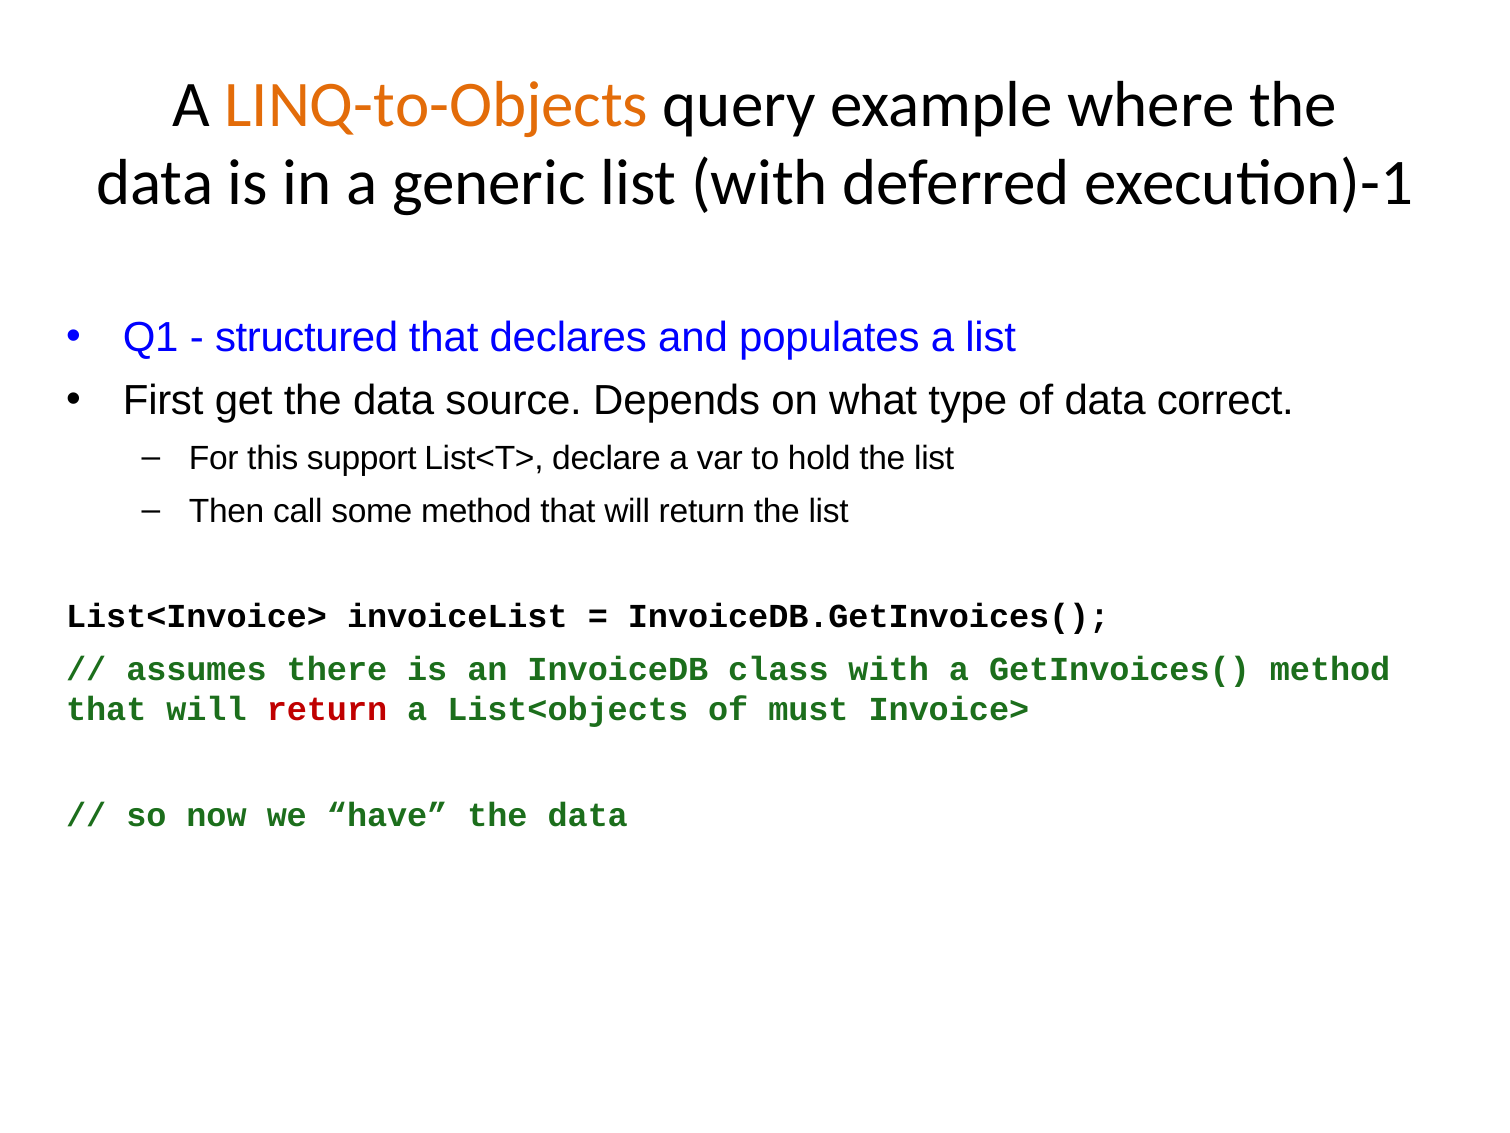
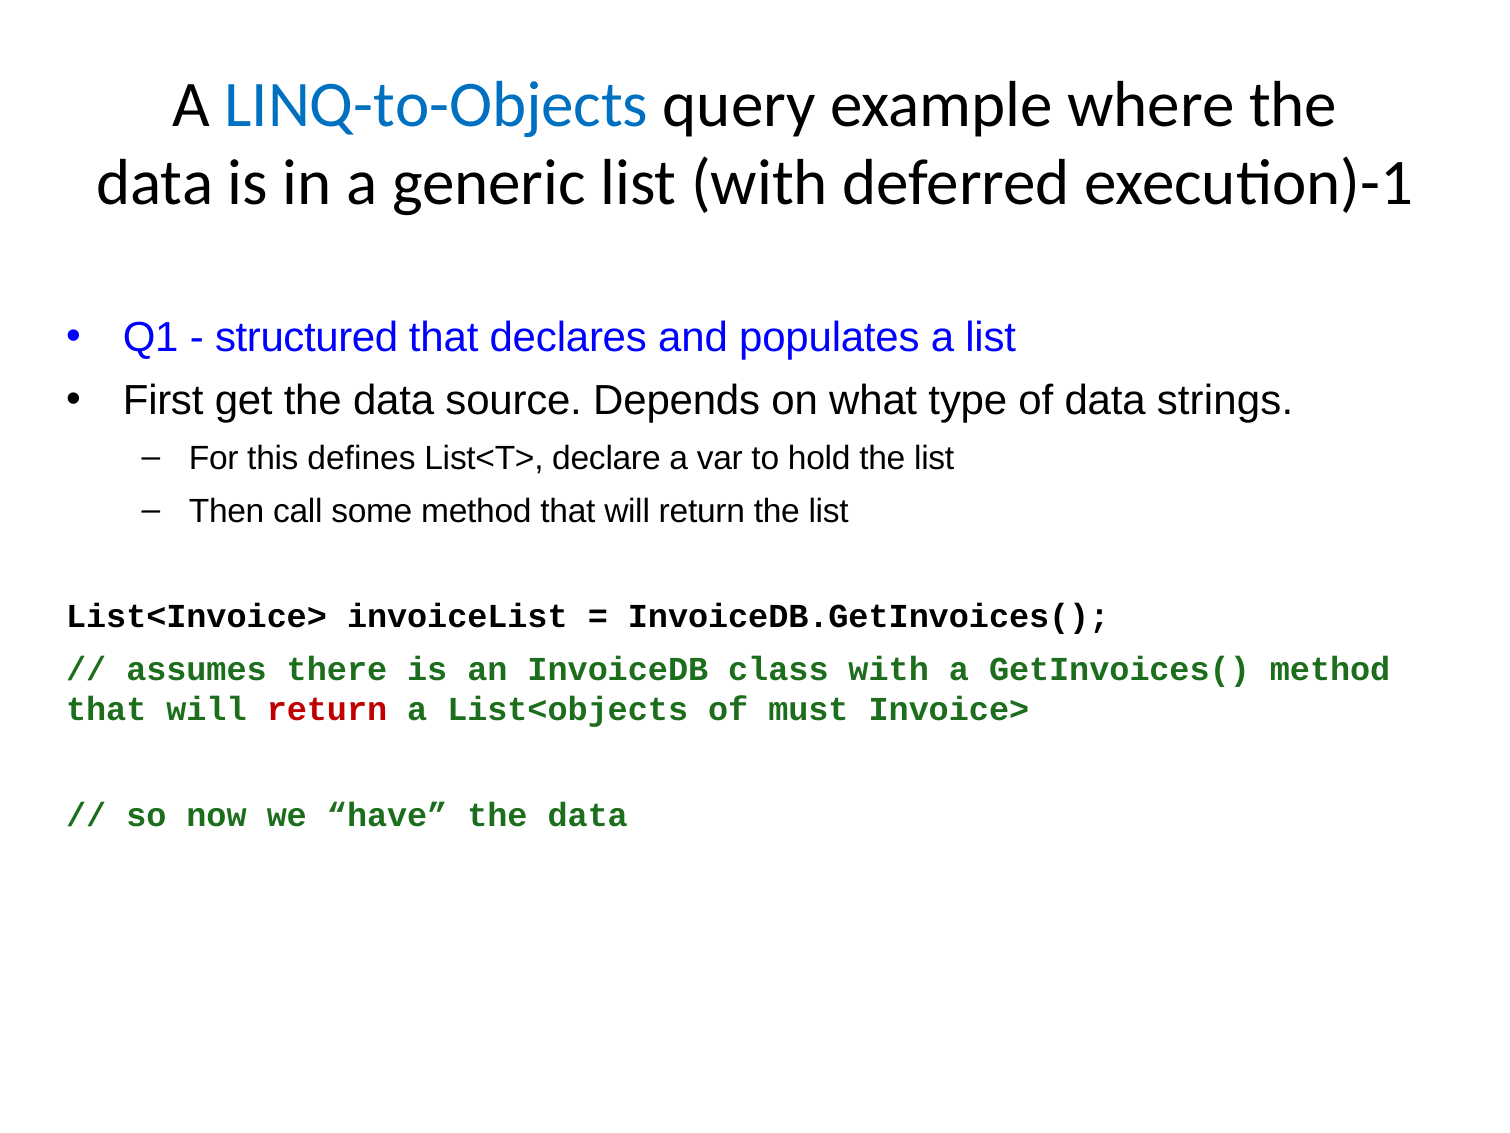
LINQ-to-Objects colour: orange -> blue
correct: correct -> strings
support: support -> defines
